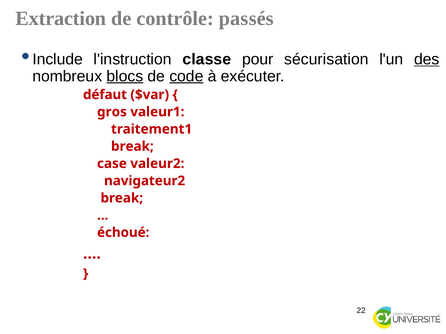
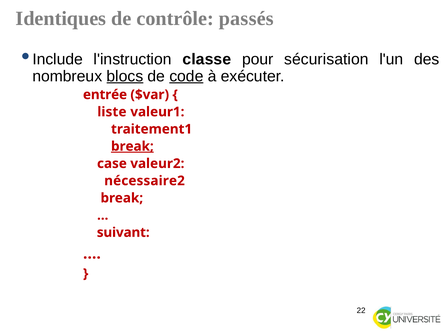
Extraction: Extraction -> Identiques
des underline: present -> none
défaut: défaut -> entrée
gros: gros -> liste
break at (132, 147) underline: none -> present
navigateur2: navigateur2 -> nécessaire2
échoué: échoué -> suivant
